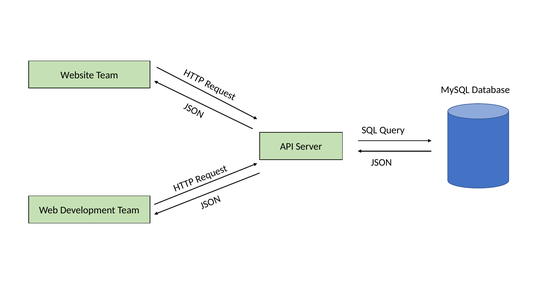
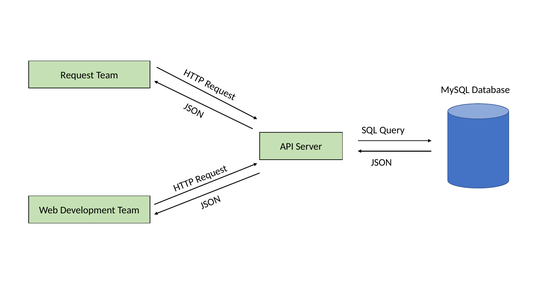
Website: Website -> Request
